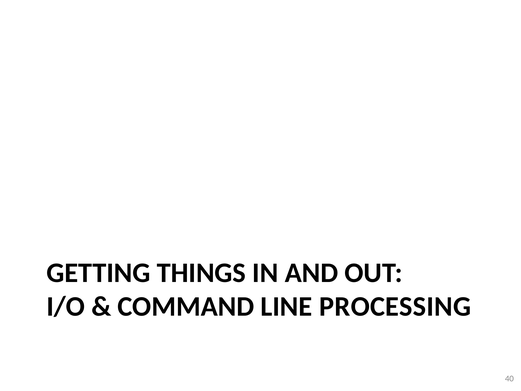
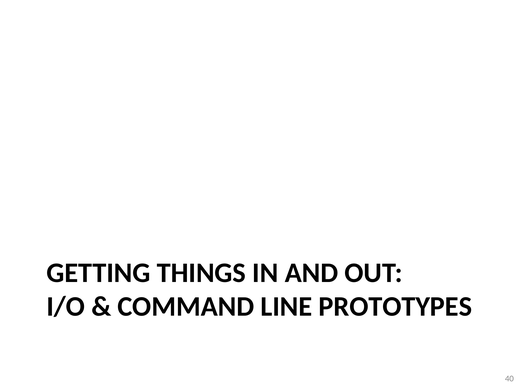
PROCESSING: PROCESSING -> PROTOTYPES
